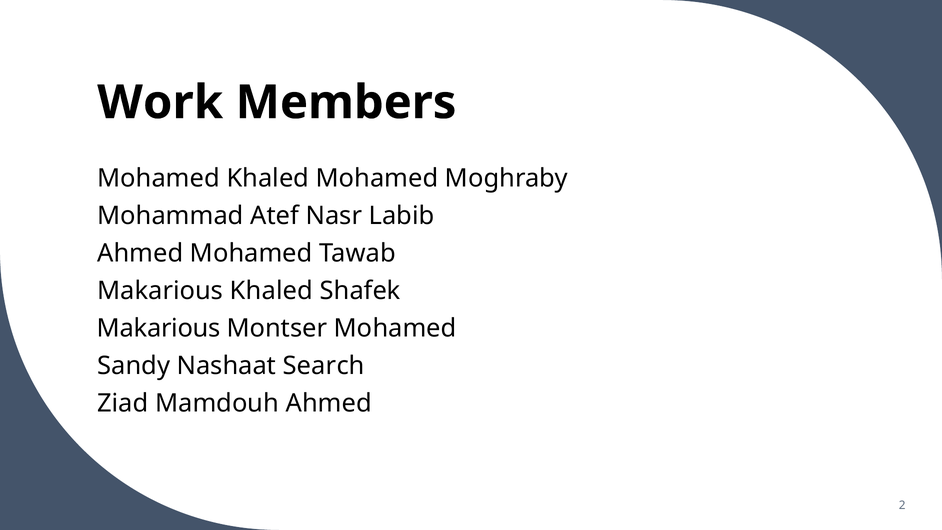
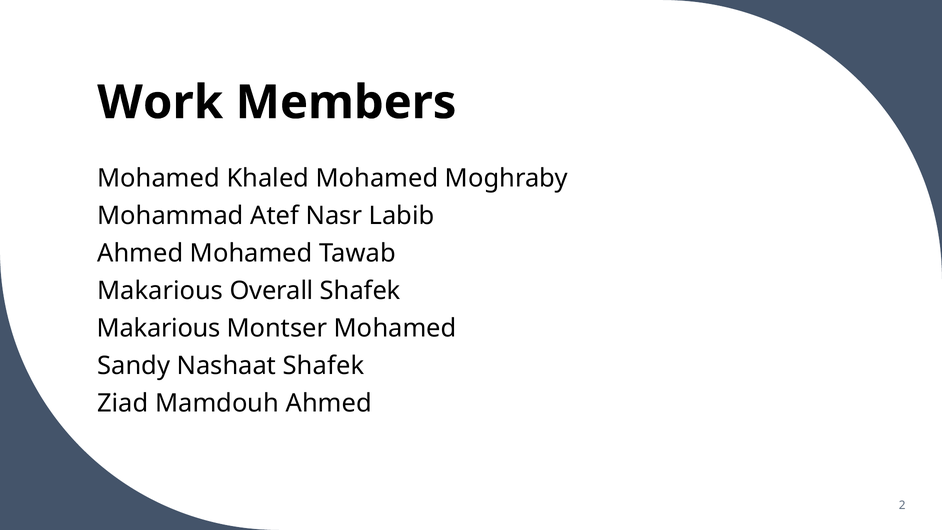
Makarious Khaled: Khaled -> Overall
Nashaat Search: Search -> Shafek
